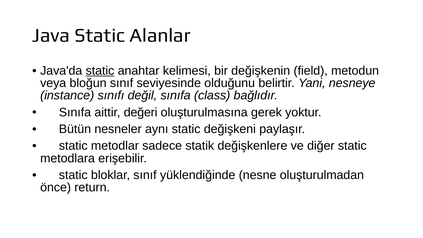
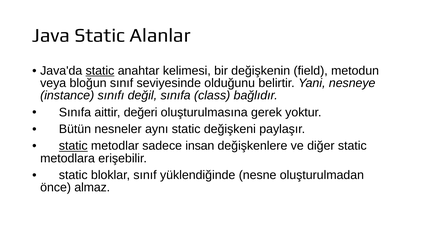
static at (73, 146) underline: none -> present
statik: statik -> insan
return: return -> almaz
